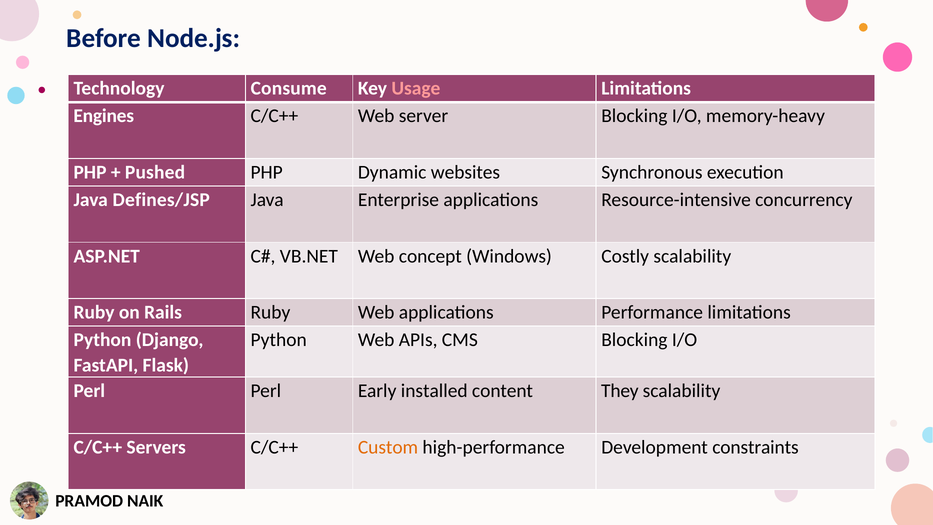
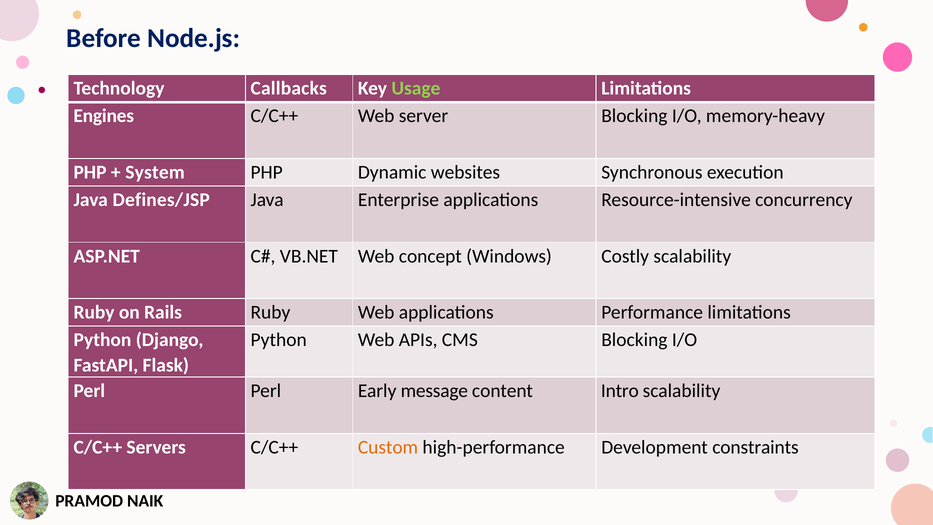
Consume: Consume -> Callbacks
Usage colour: pink -> light green
Pushed: Pushed -> System
installed: installed -> message
They: They -> Intro
